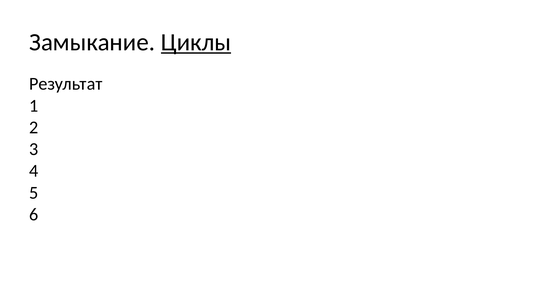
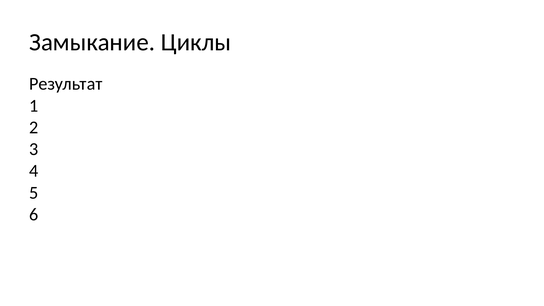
Циклы underline: present -> none
